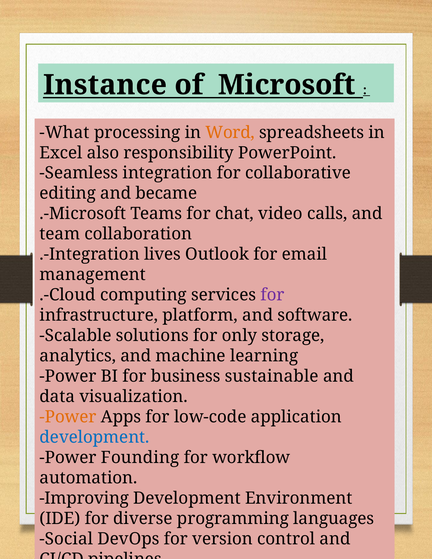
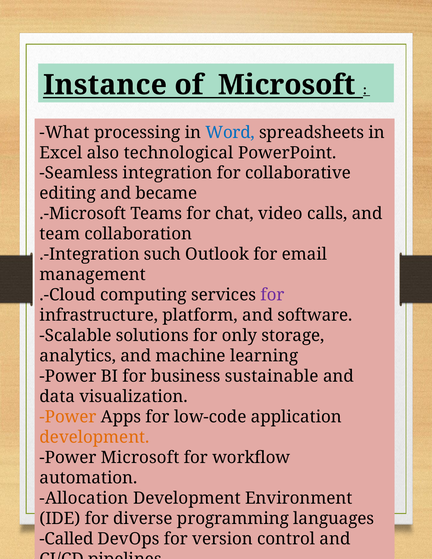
Word colour: orange -> blue
responsibility: responsibility -> technological
lives: lives -> such
development at (95, 437) colour: blue -> orange
Power Founding: Founding -> Microsoft
Improving: Improving -> Allocation
Social: Social -> Called
